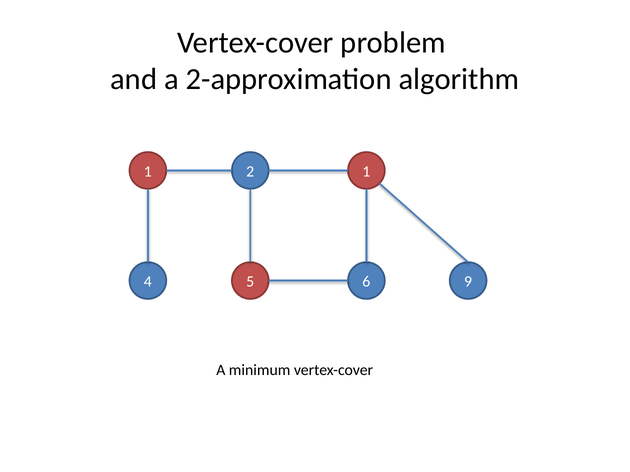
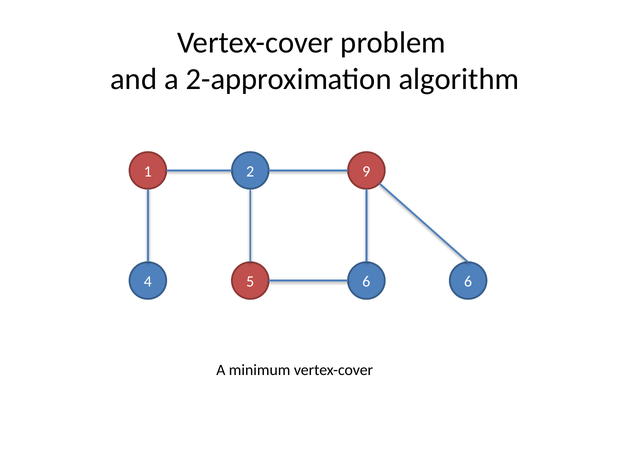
2 1: 1 -> 9
5 9: 9 -> 6
